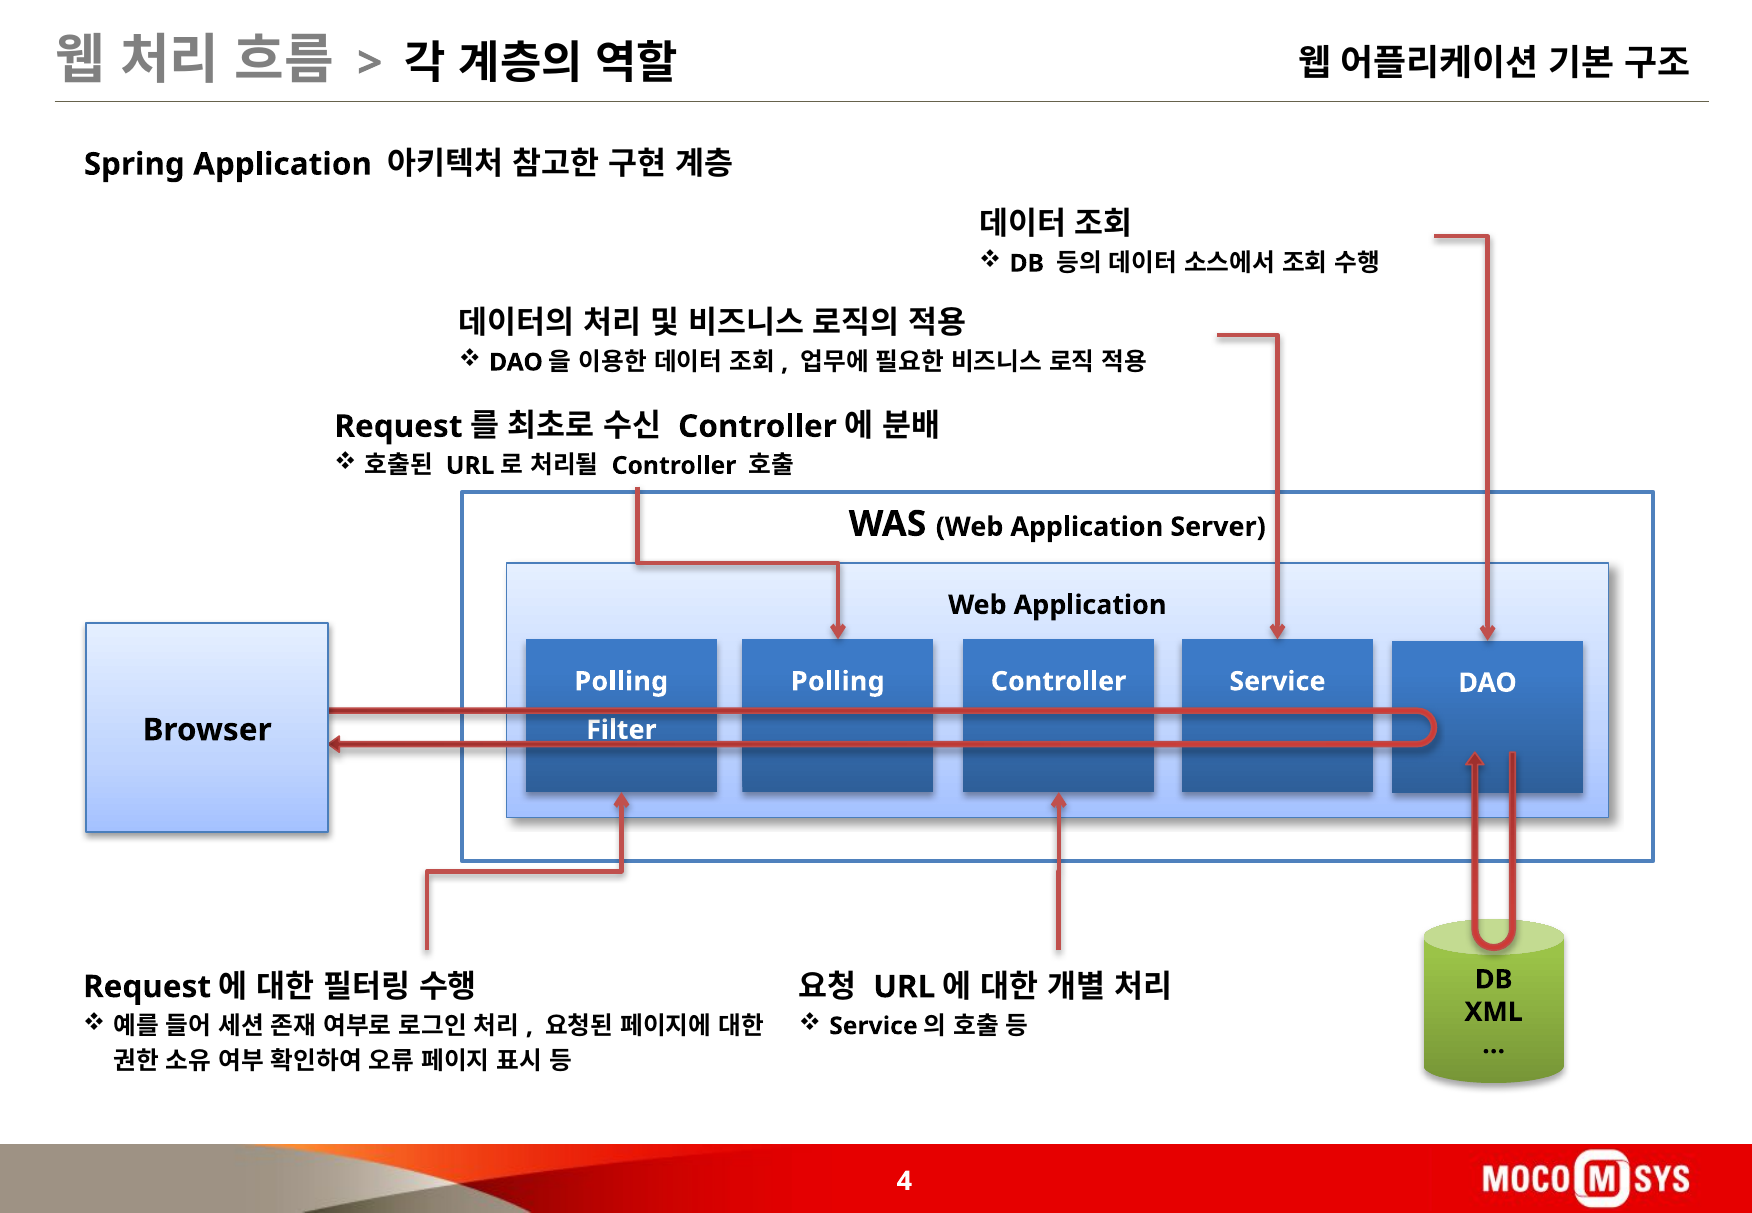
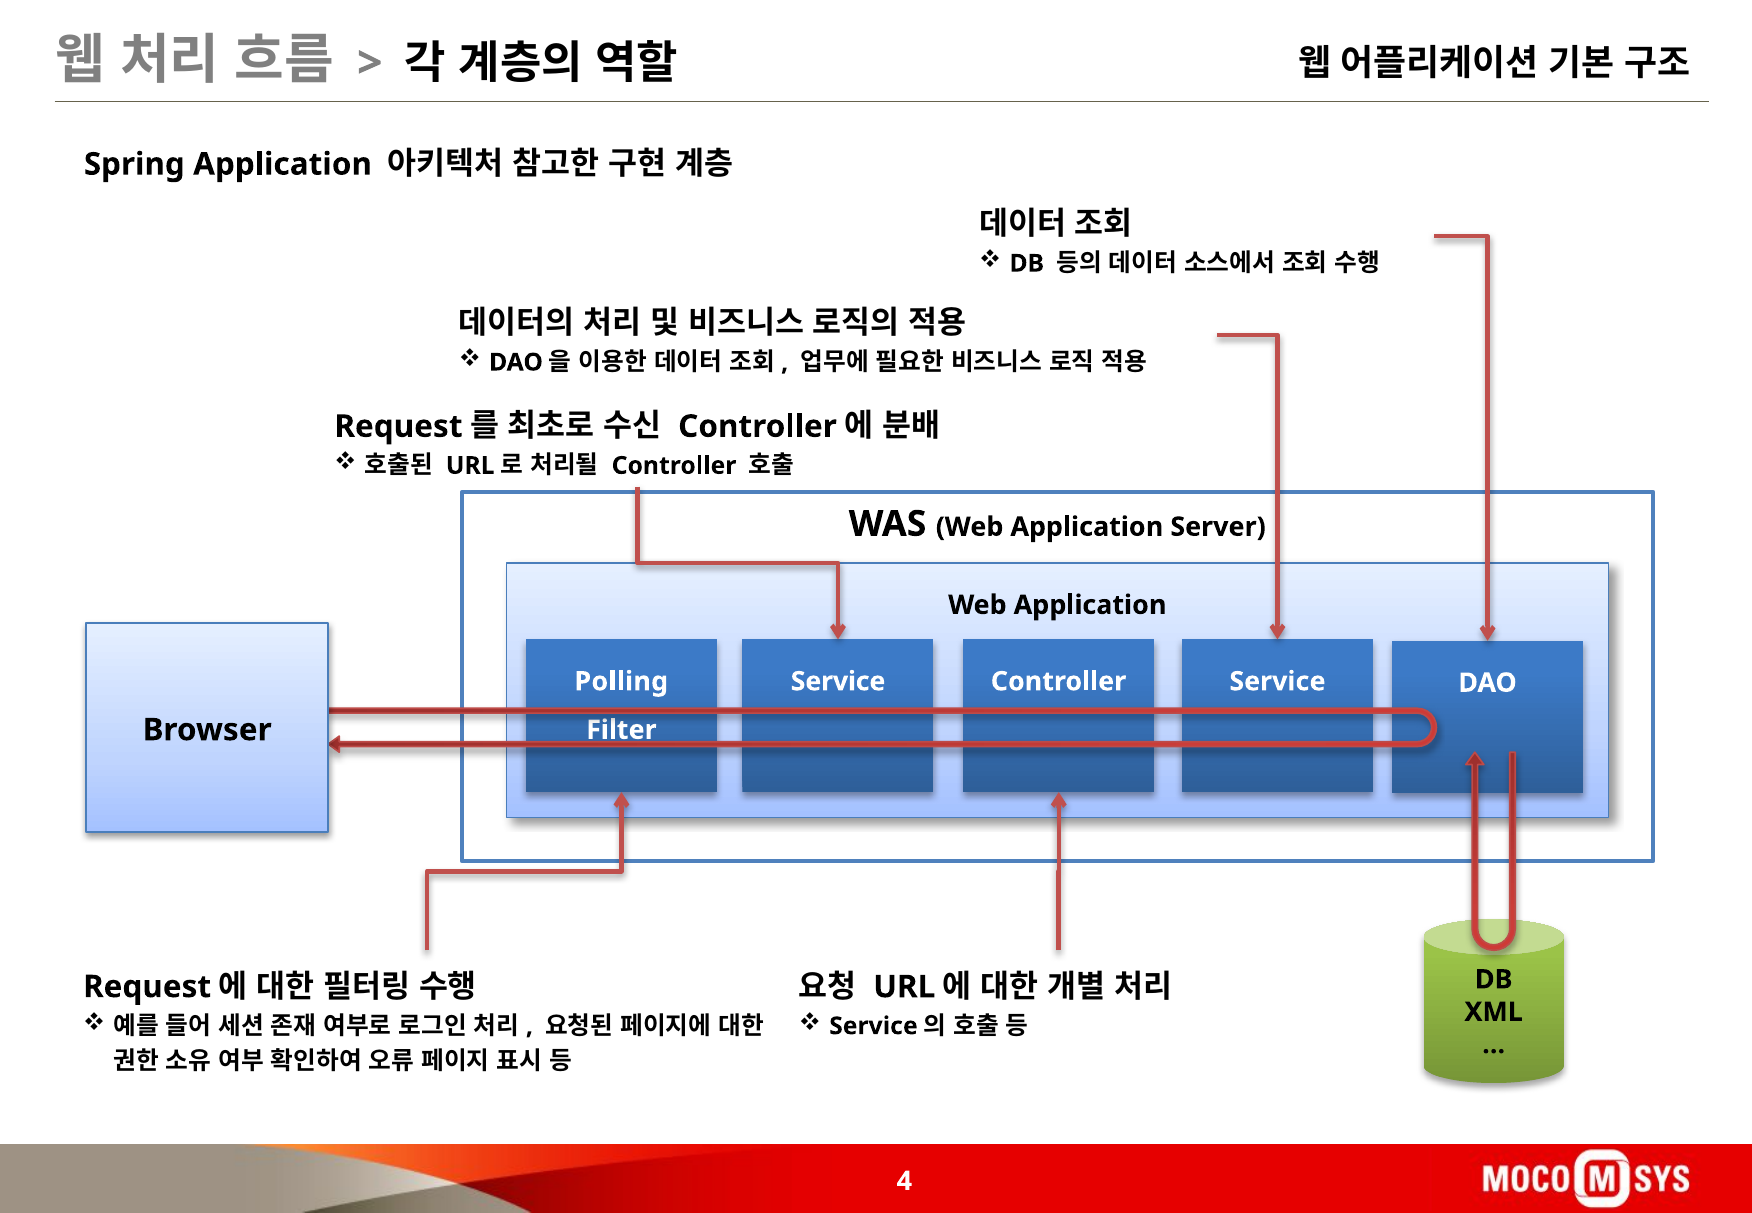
Polling at (838, 682): Polling -> Service
